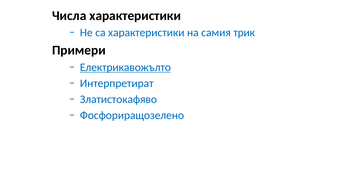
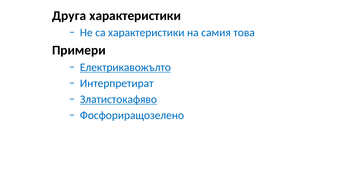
Числа: Числа -> Друга
трик: трик -> това
Златистокафяво underline: none -> present
